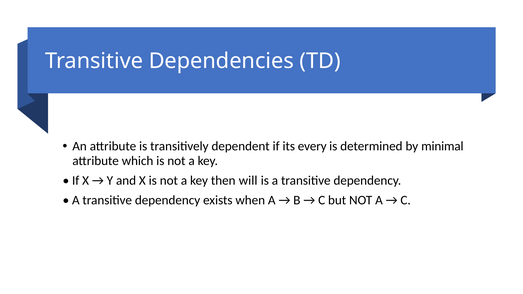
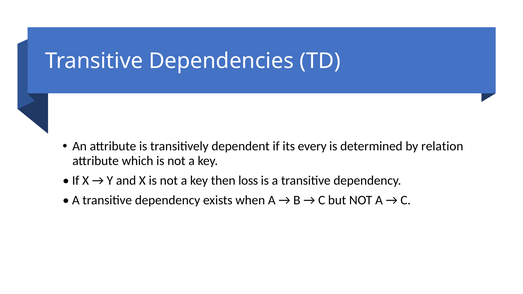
minimal: minimal -> relation
will: will -> loss
